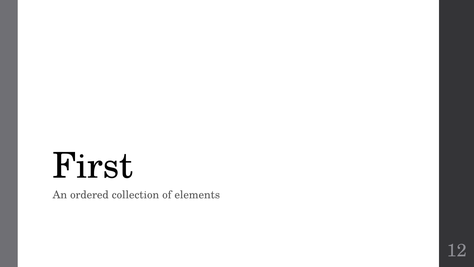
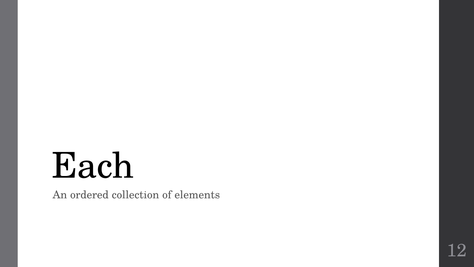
First: First -> Each
